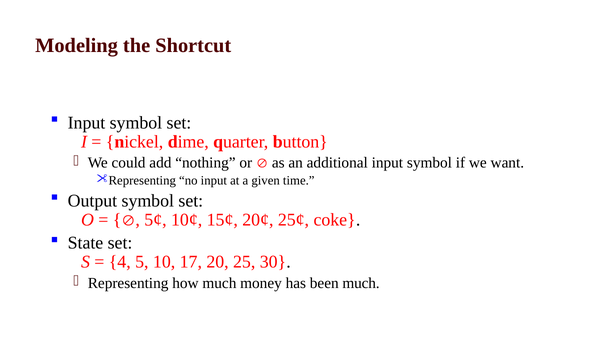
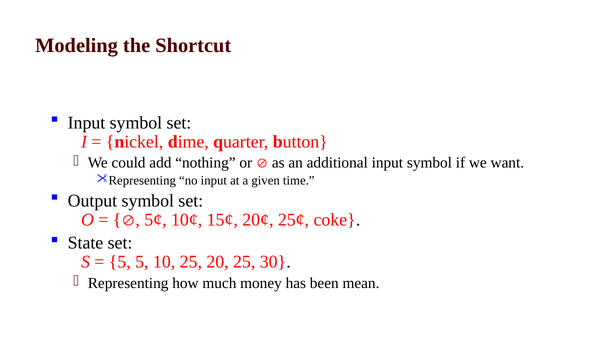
4 at (120, 262): 4 -> 5
10 17: 17 -> 25
been much: much -> mean
